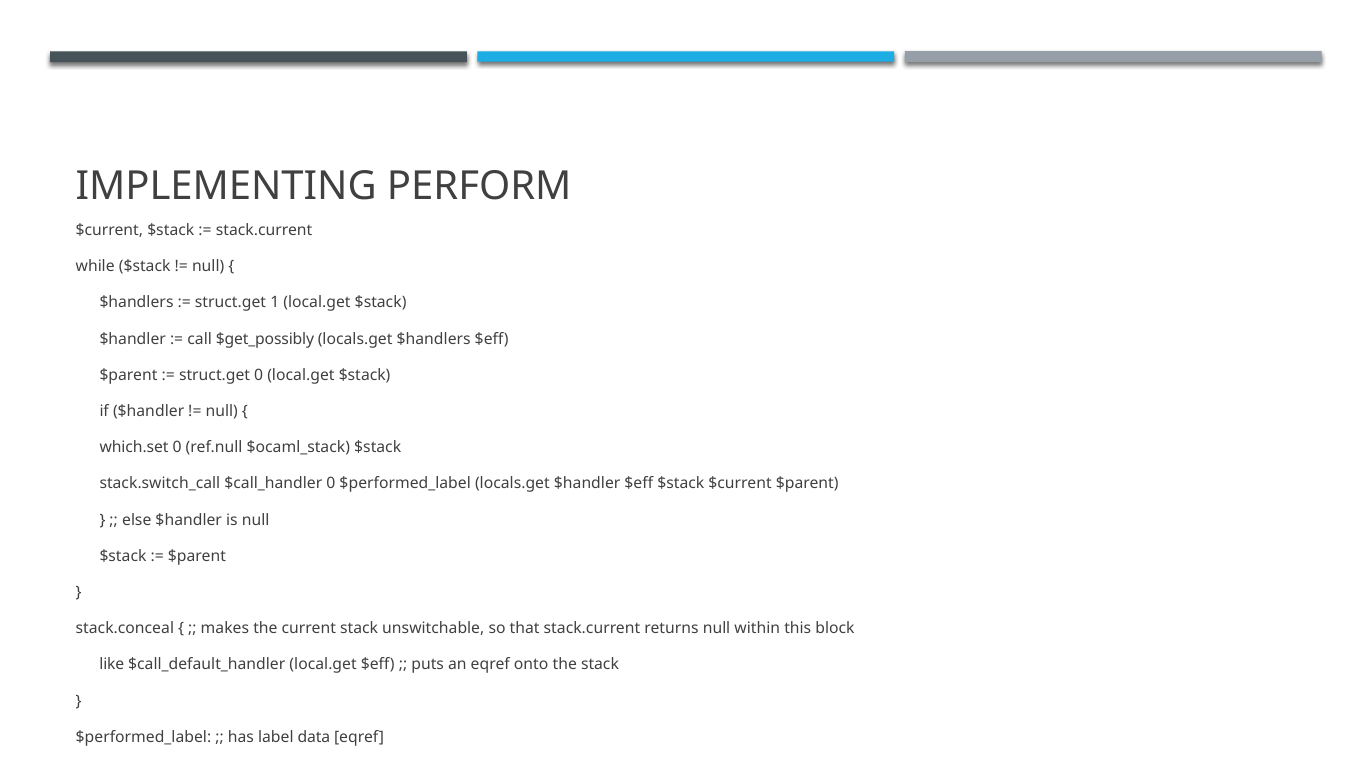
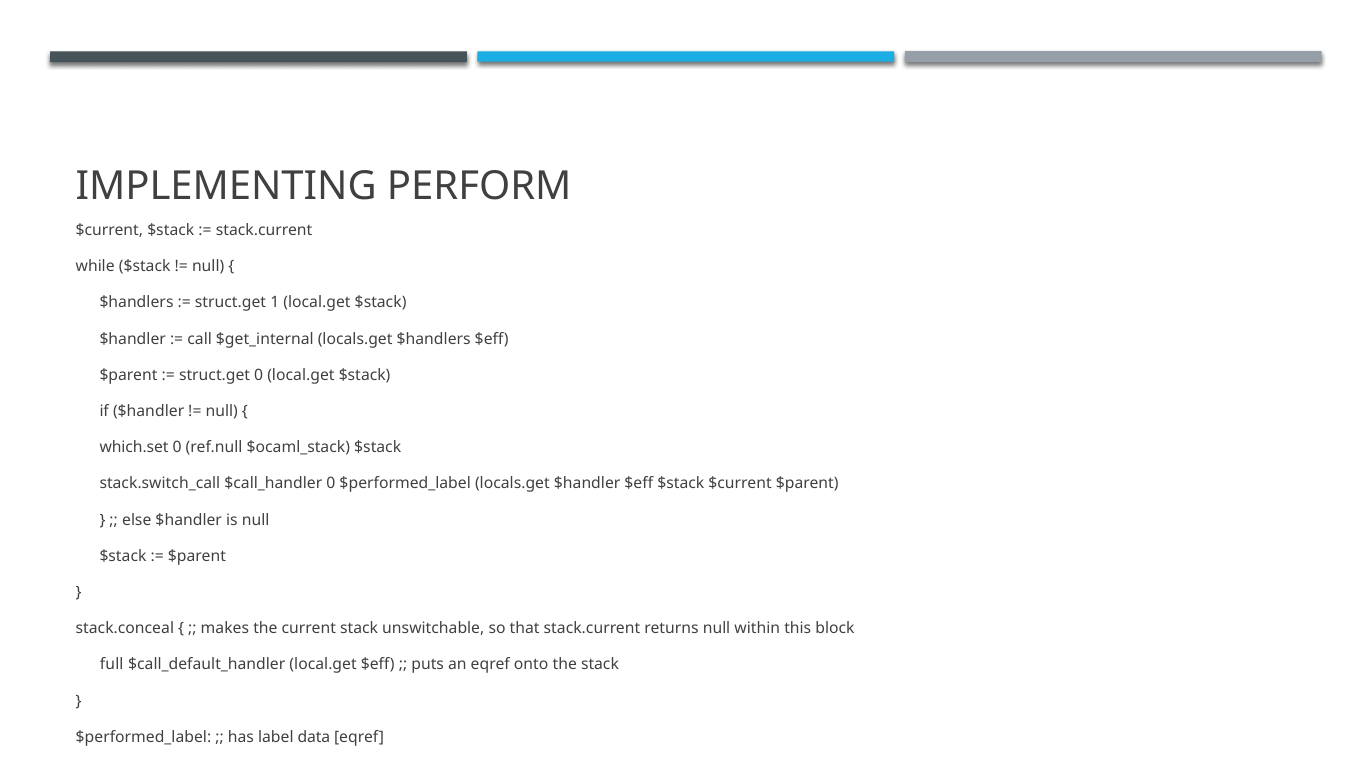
$get_possibly: $get_possibly -> $get_internal
like: like -> full
